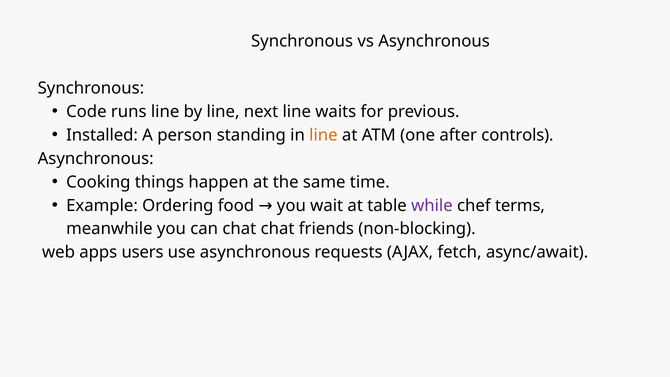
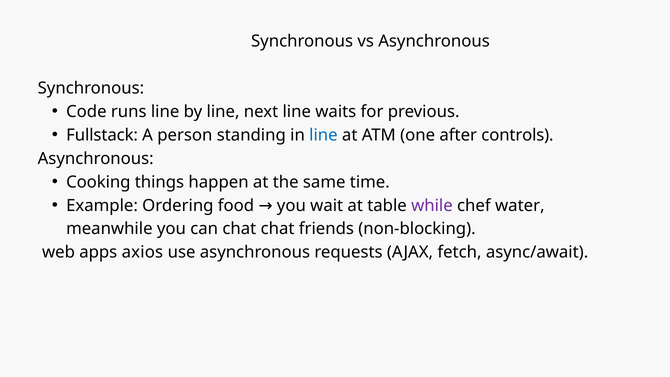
Installed: Installed -> Fullstack
line at (323, 135) colour: orange -> blue
terms: terms -> water
users: users -> axios
